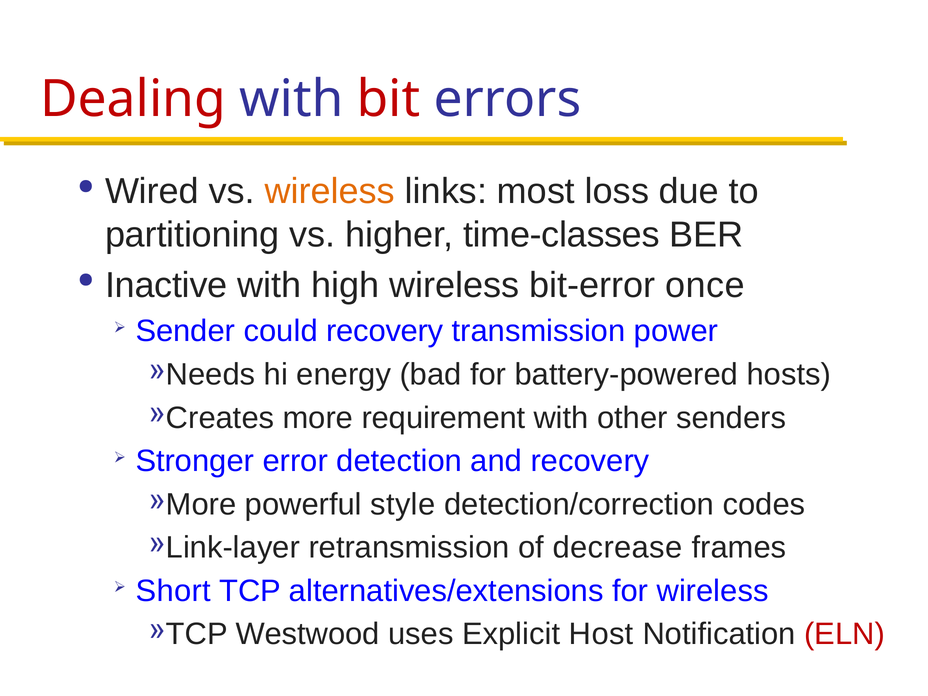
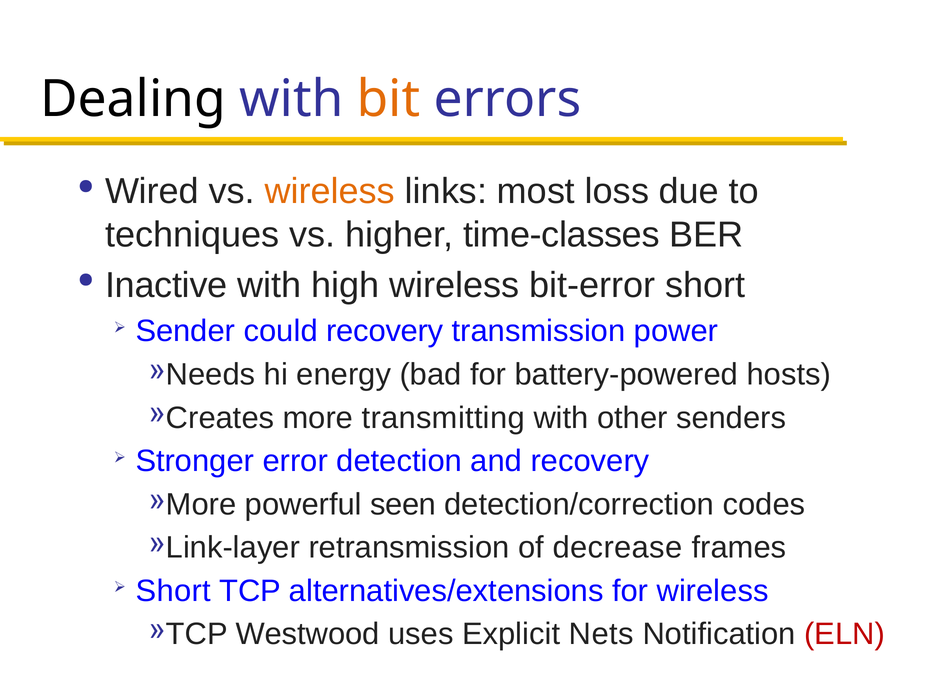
Dealing colour: red -> black
bit colour: red -> orange
partitioning: partitioning -> techniques
bit-error once: once -> short
requirement: requirement -> transmitting
style: style -> seen
Host: Host -> Nets
